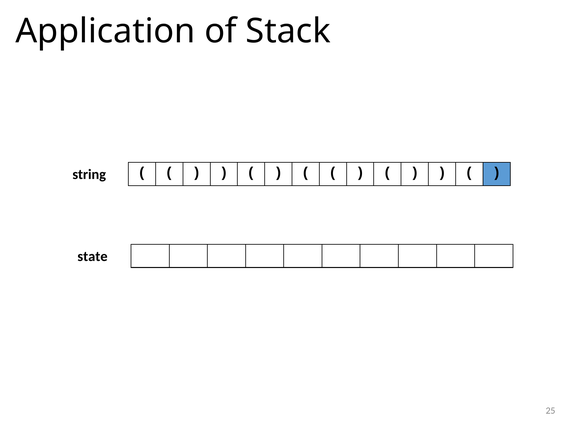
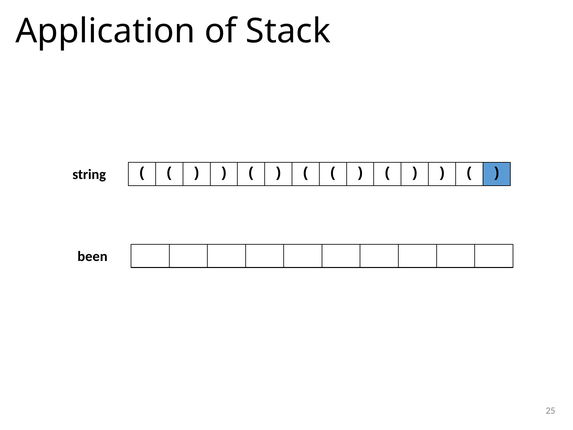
state: state -> been
